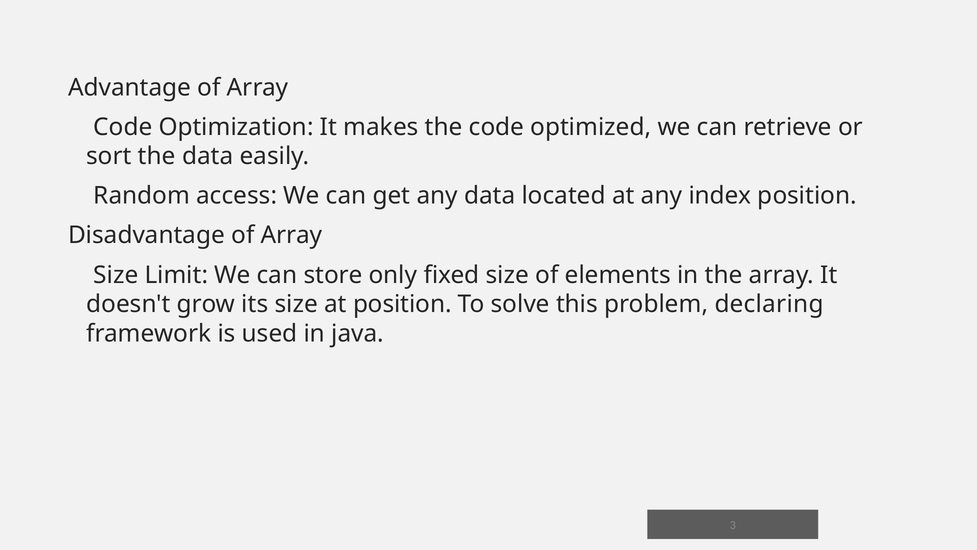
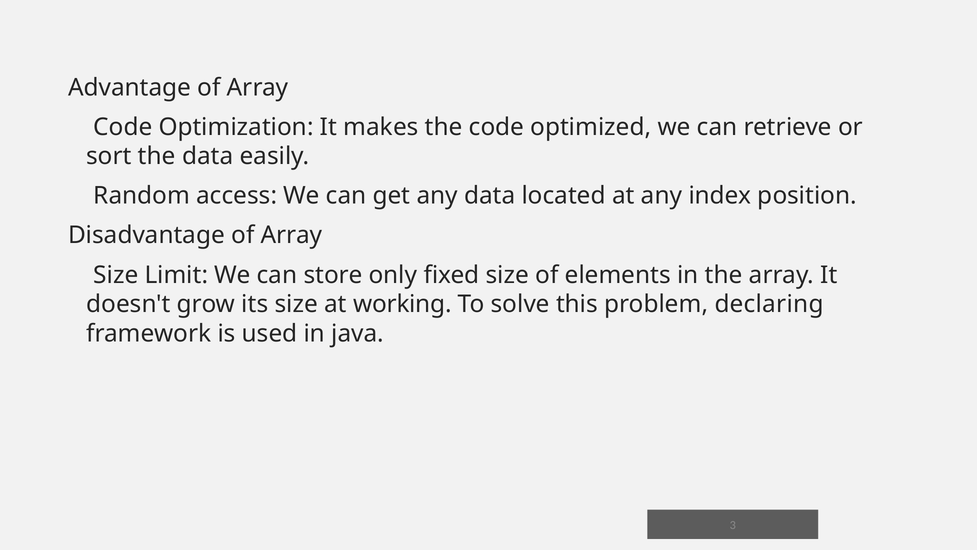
at position: position -> working
